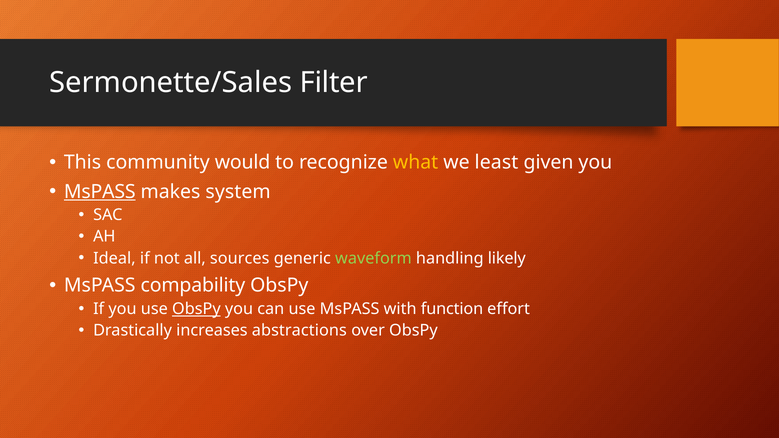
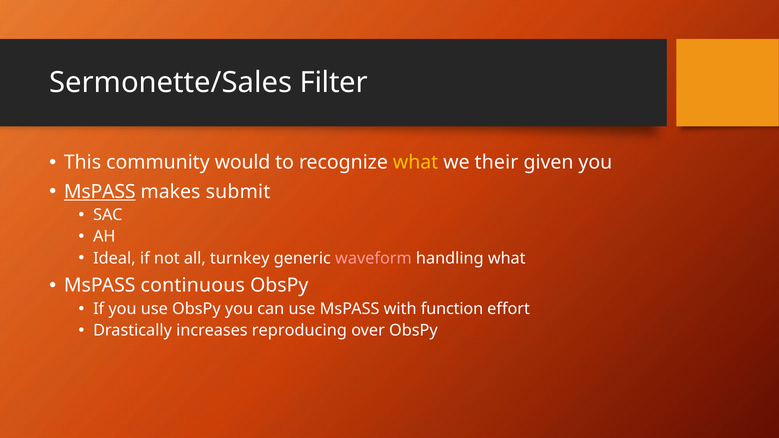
least: least -> their
system: system -> submit
sources: sources -> turnkey
waveform colour: light green -> pink
handling likely: likely -> what
compability: compability -> continuous
ObsPy at (196, 309) underline: present -> none
abstractions: abstractions -> reproducing
